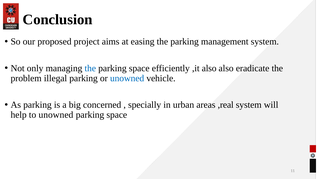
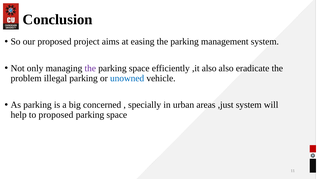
the at (90, 68) colour: blue -> purple
,real: ,real -> ,just
to unowned: unowned -> proposed
